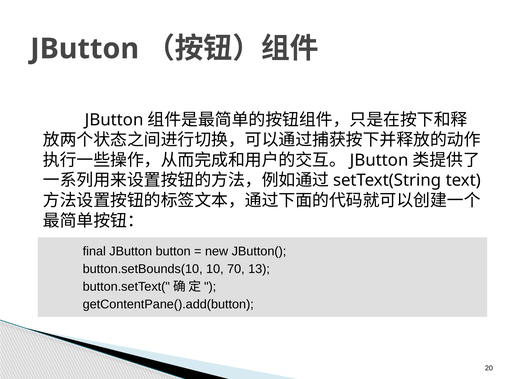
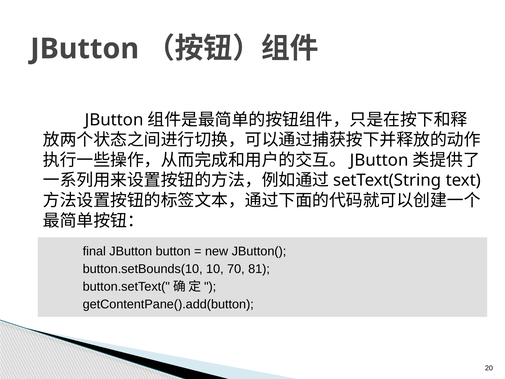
13: 13 -> 81
